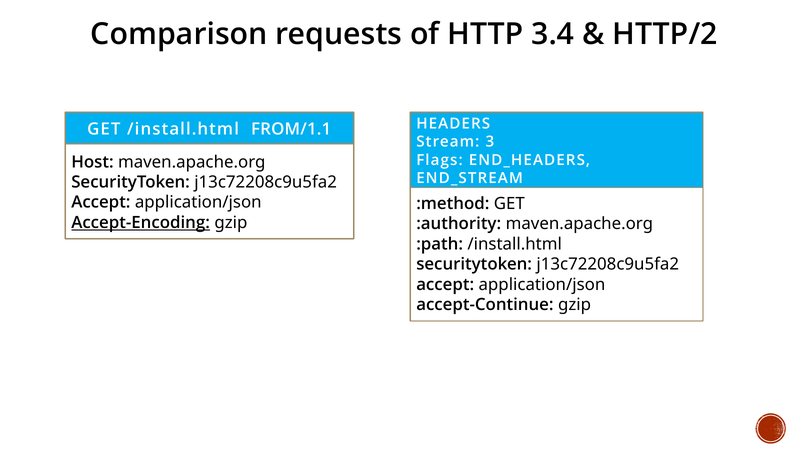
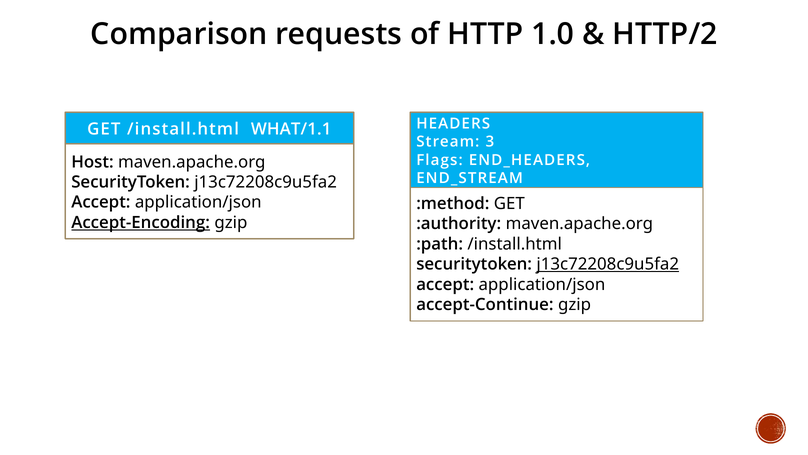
3.4: 3.4 -> 1.0
FROM/1.1: FROM/1.1 -> WHAT/1.1
j13c72208c9u5fa2 at (608, 264) underline: none -> present
